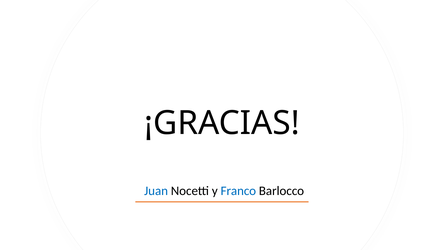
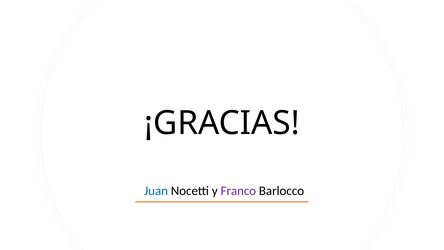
Franco colour: blue -> purple
